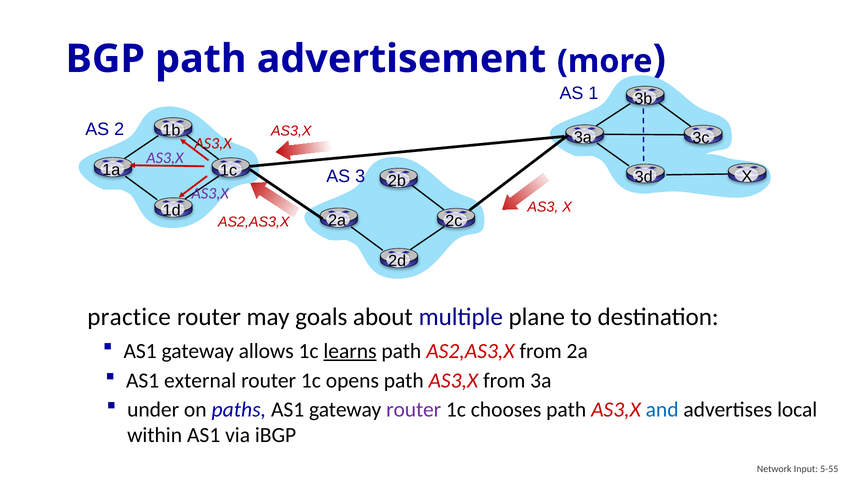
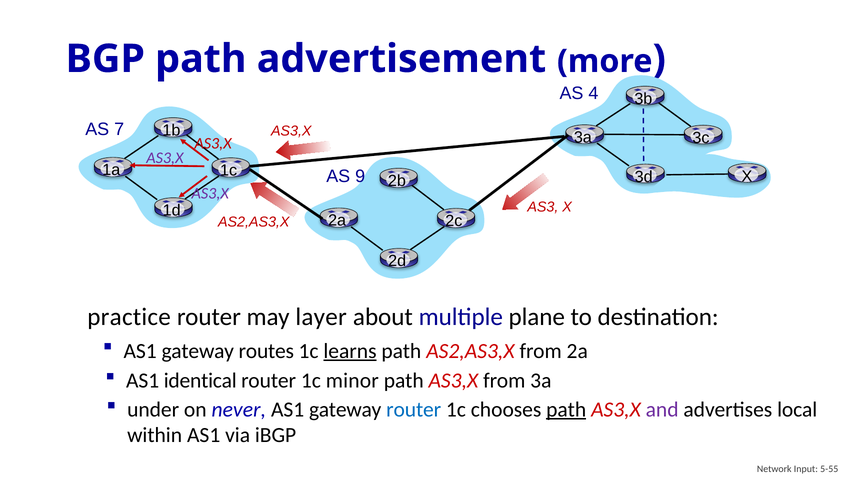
1: 1 -> 4
2: 2 -> 7
3: 3 -> 9
goals: goals -> layer
allows: allows -> routes
external: external -> identical
opens: opens -> minor
paths: paths -> never
router at (414, 409) colour: purple -> blue
path at (566, 409) underline: none -> present
and colour: blue -> purple
